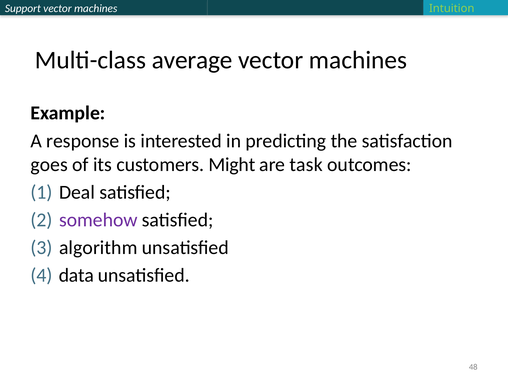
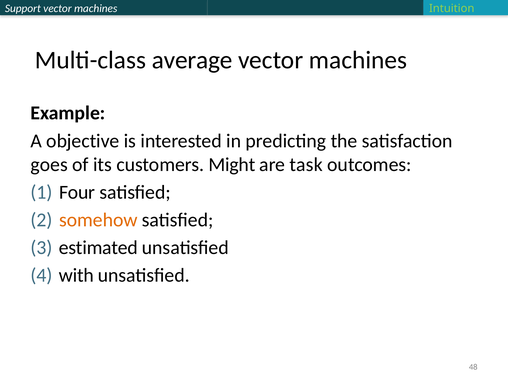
response: response -> objective
Deal: Deal -> Four
somehow colour: purple -> orange
algorithm: algorithm -> estimated
data: data -> with
